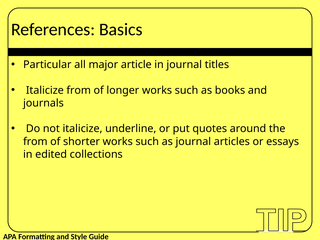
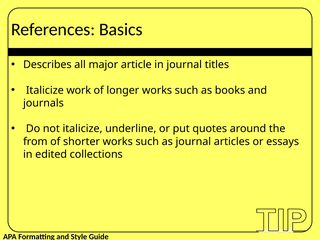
Particular: Particular -> Describes
Italicize from: from -> work
